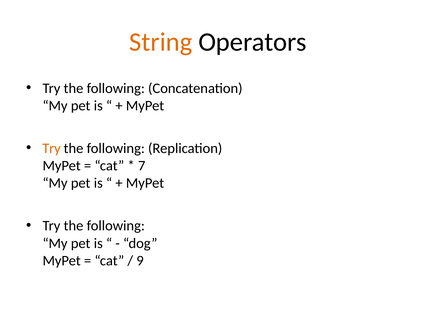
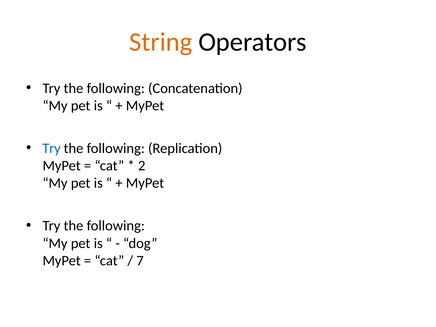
Try at (52, 148) colour: orange -> blue
7: 7 -> 2
9: 9 -> 7
